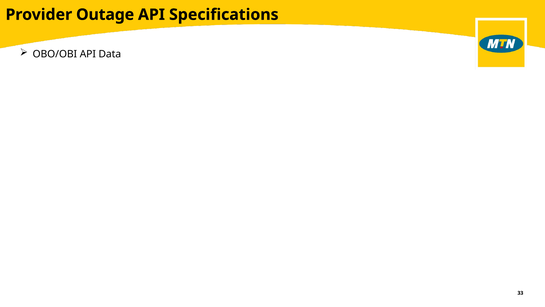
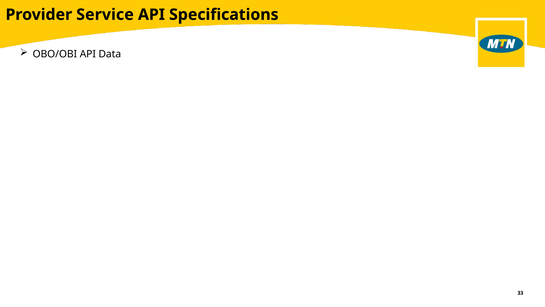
Outage: Outage -> Service
